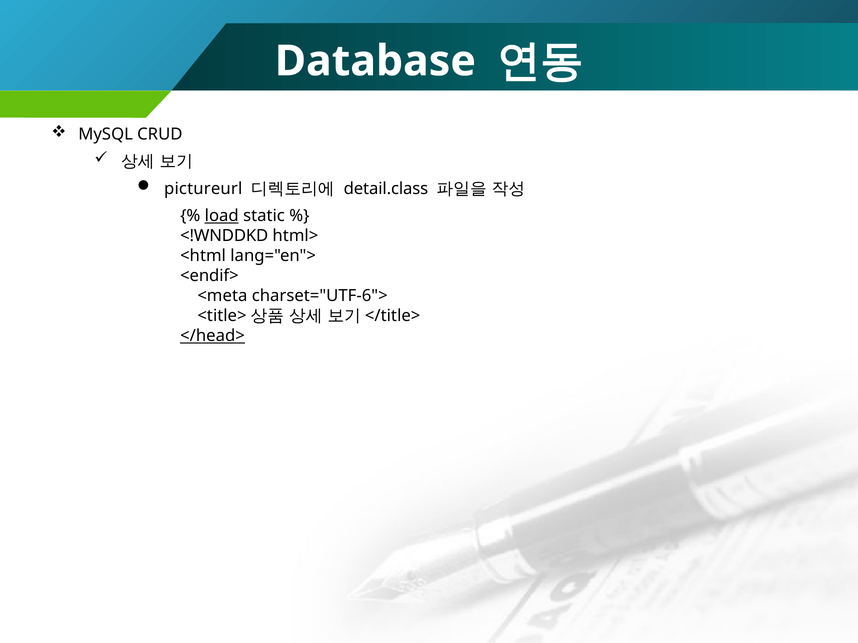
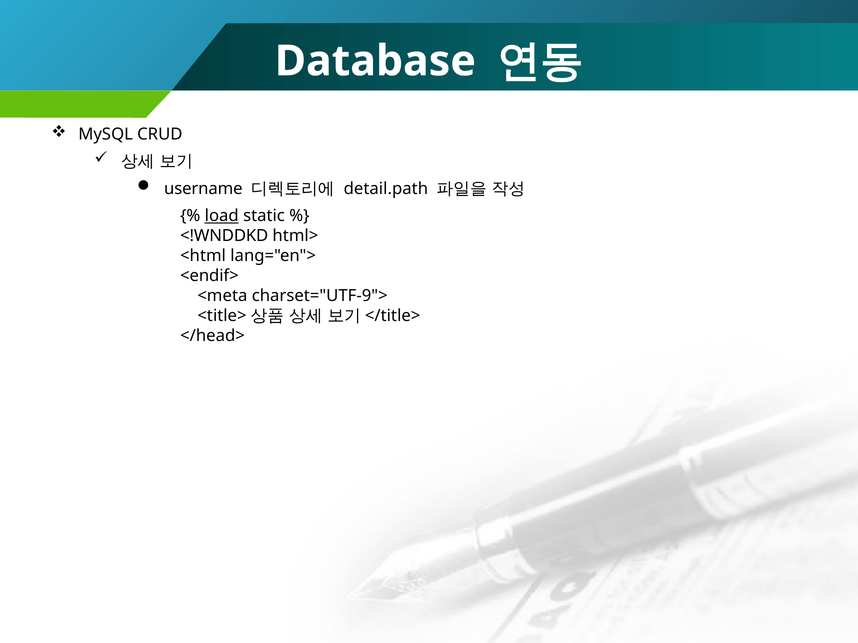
pictureurl: pictureurl -> username
detail.class: detail.class -> detail.path
charset="UTF-6">: charset="UTF-6"> -> charset="UTF-9">
</head> underline: present -> none
